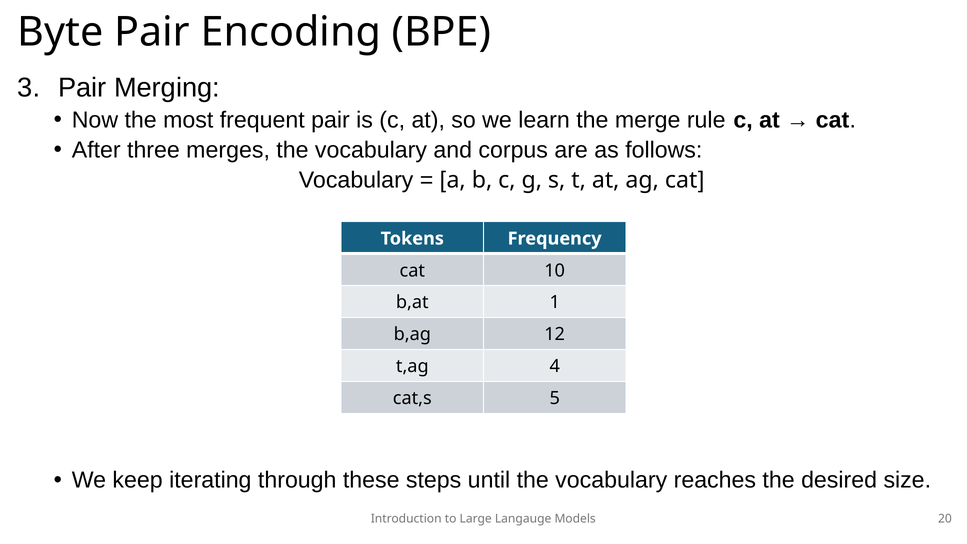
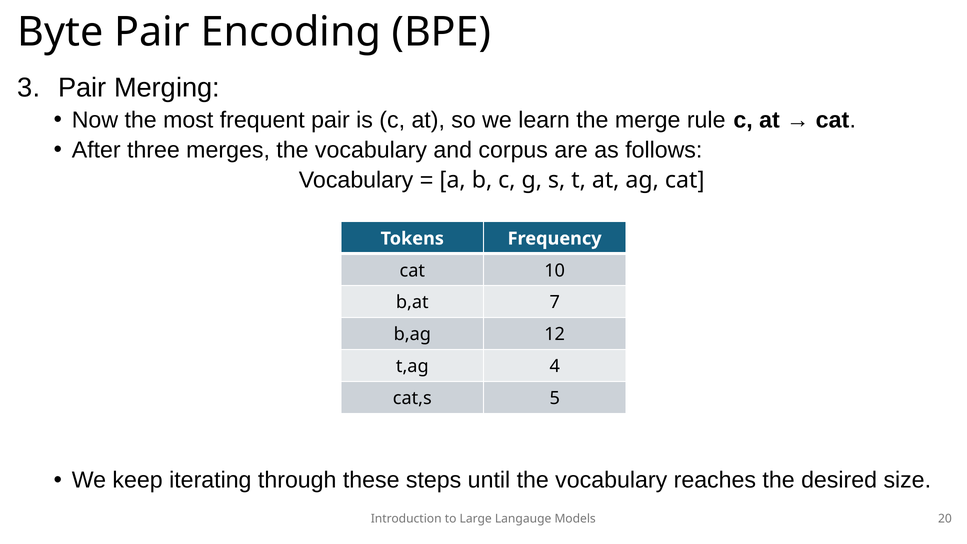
1: 1 -> 7
